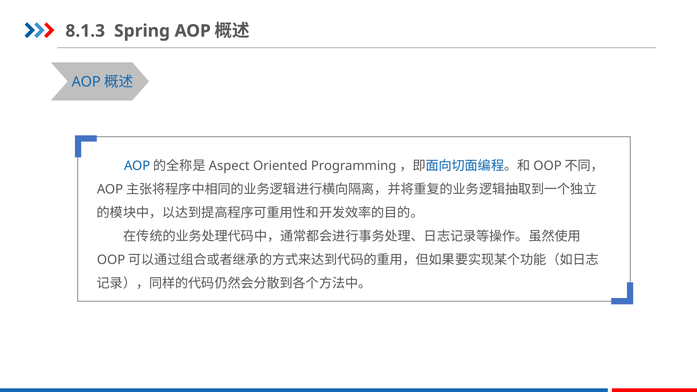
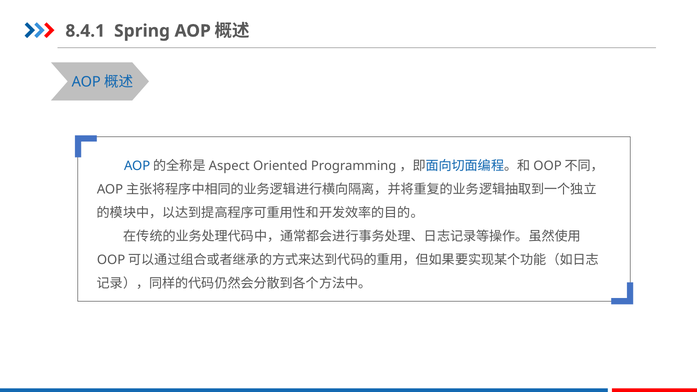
8.1.3: 8.1.3 -> 8.4.1
